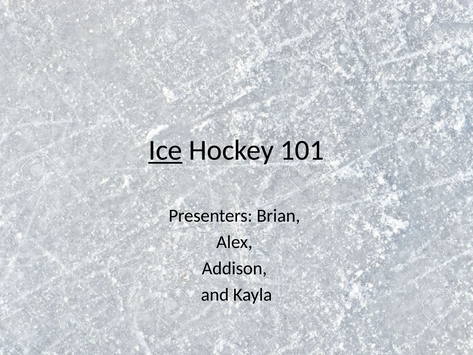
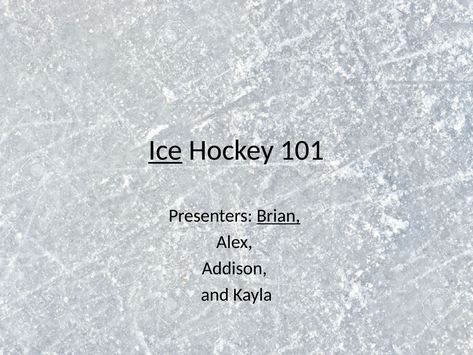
Brian underline: none -> present
